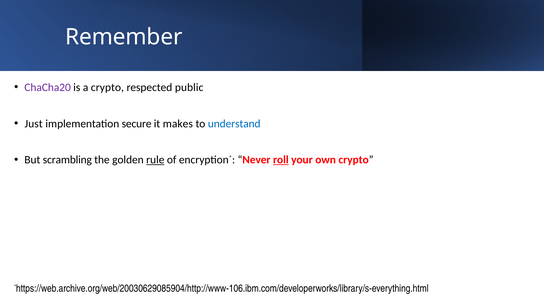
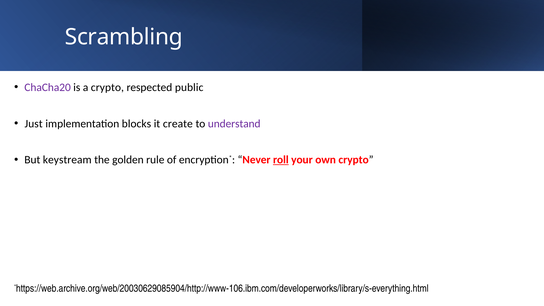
Remember: Remember -> Scrambling
secure: secure -> blocks
makes: makes -> create
understand colour: blue -> purple
scrambling: scrambling -> keystream
rule underline: present -> none
